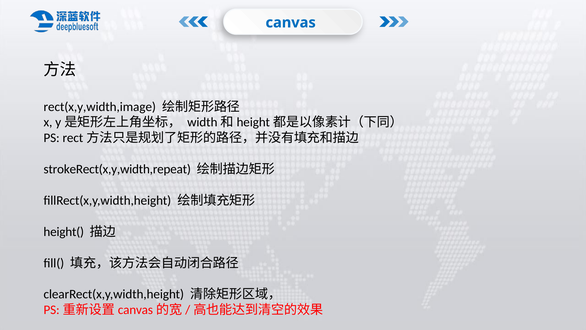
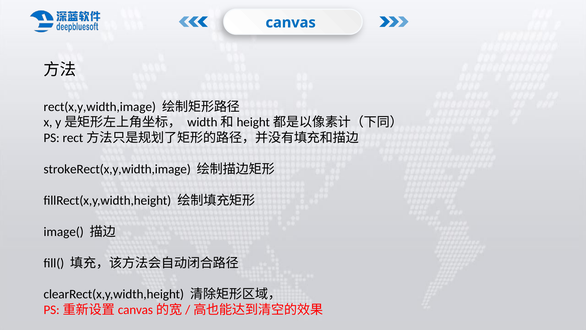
strokeRect(x,y,width,repeat: strokeRect(x,y,width,repeat -> strokeRect(x,y,width,image
height(: height( -> image(
